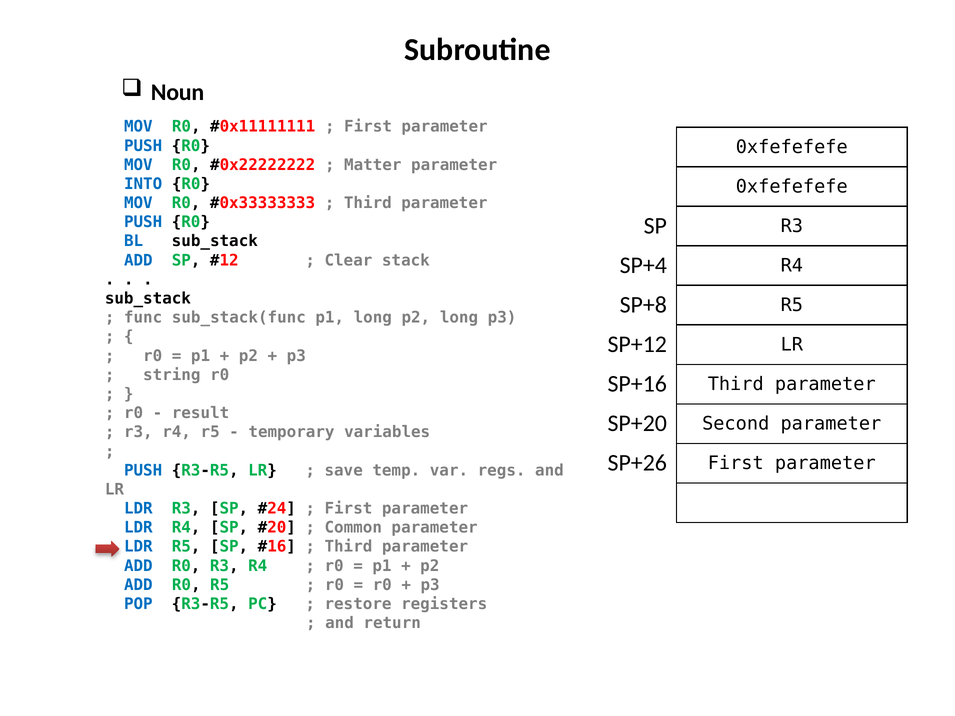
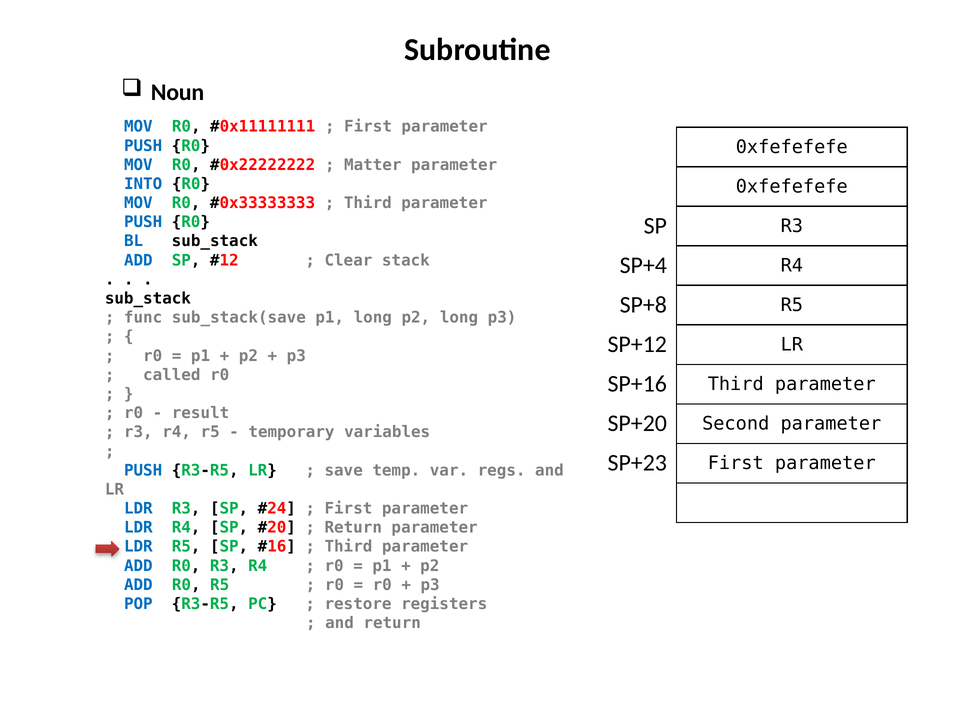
sub_stack(func: sub_stack(func -> sub_stack(save
string: string -> called
SP+26: SP+26 -> SP+23
Common at (353, 528): Common -> Return
